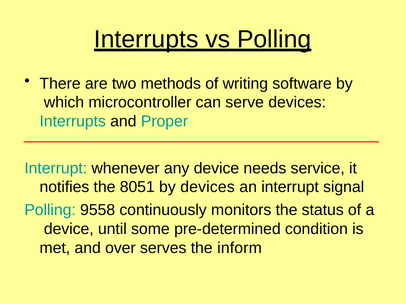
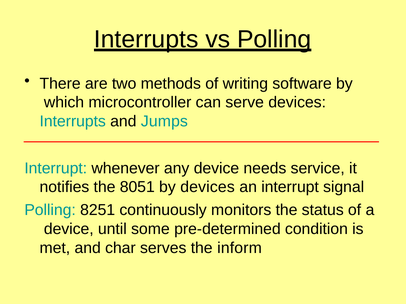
Proper: Proper -> Jumps
9558: 9558 -> 8251
over: over -> char
